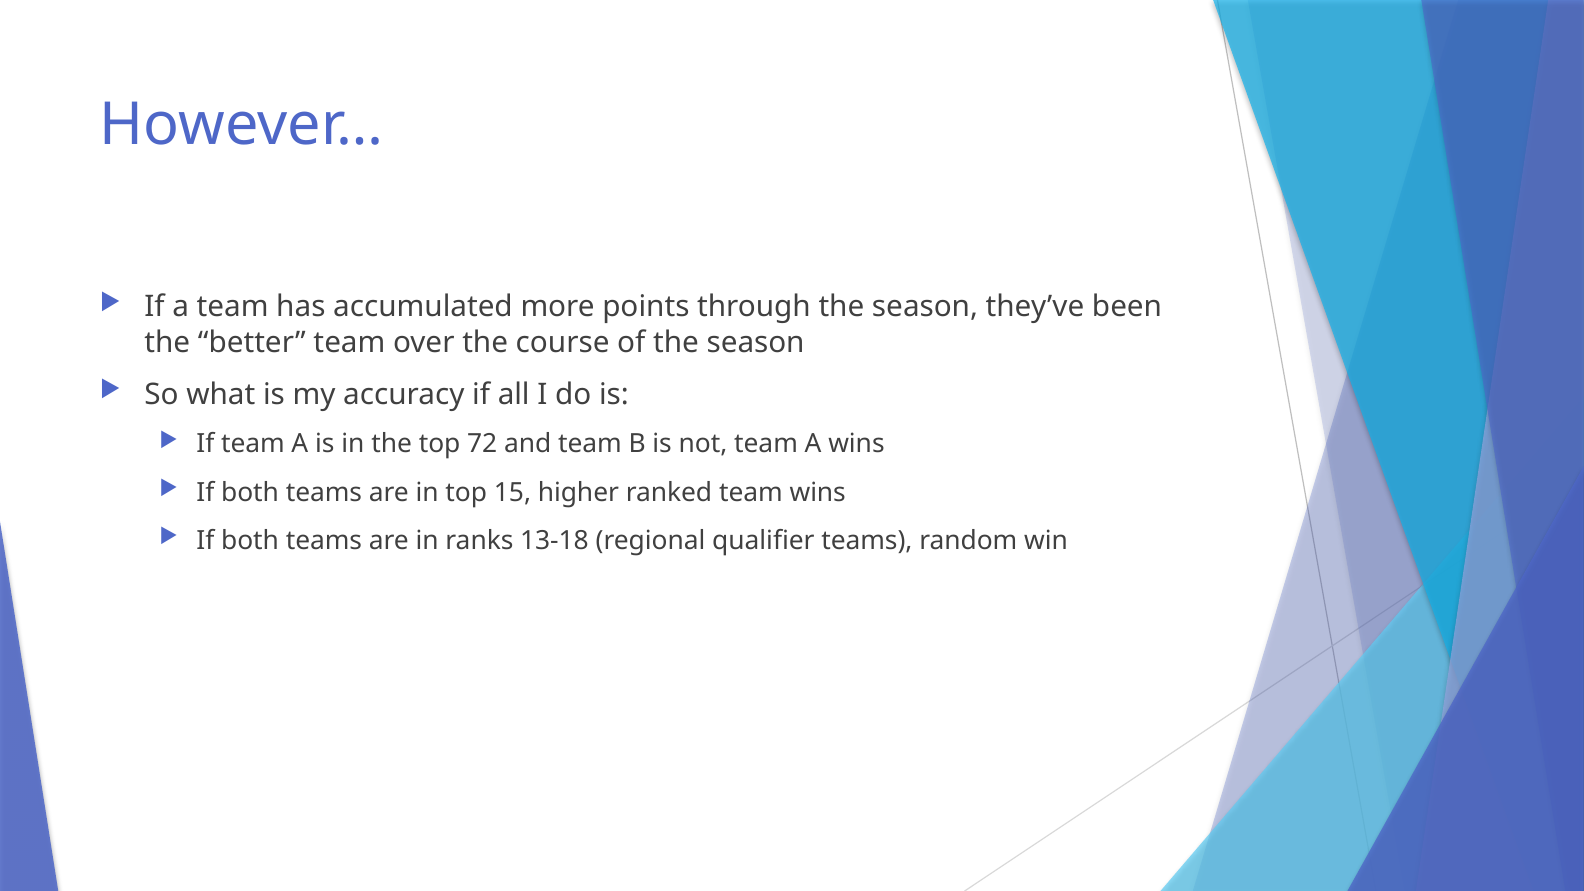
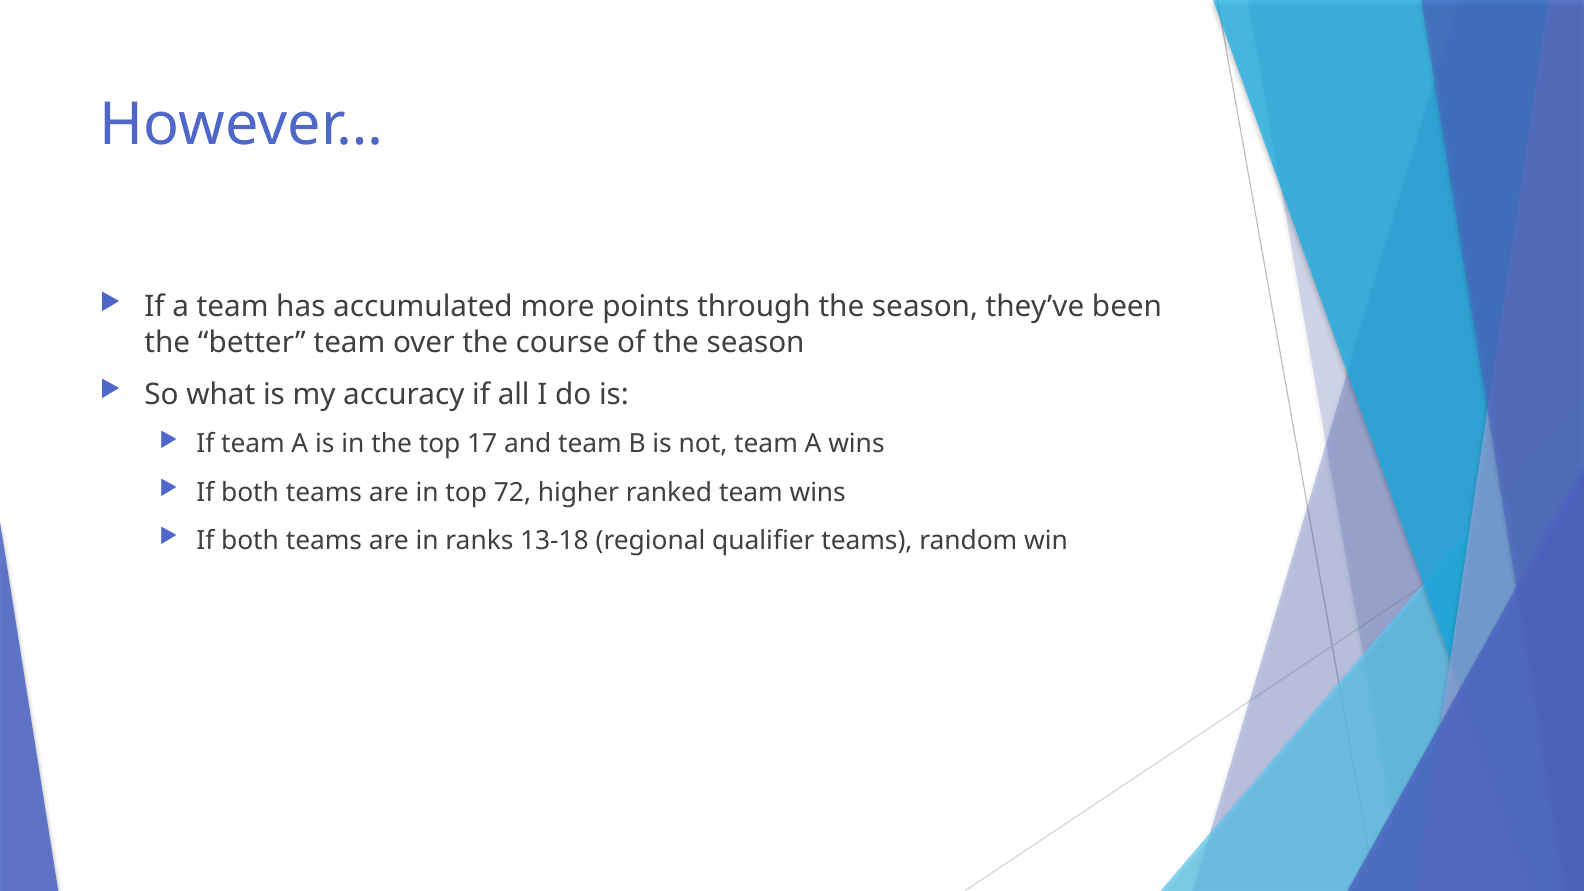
72: 72 -> 17
15: 15 -> 72
